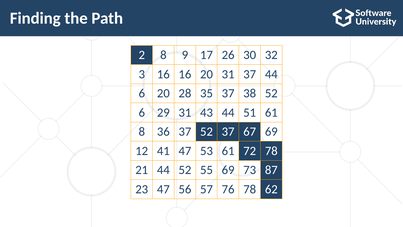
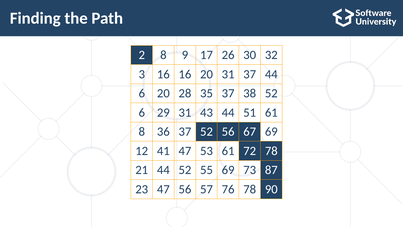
52 37: 37 -> 56
62: 62 -> 90
